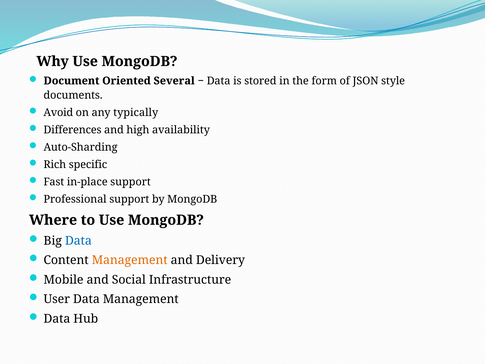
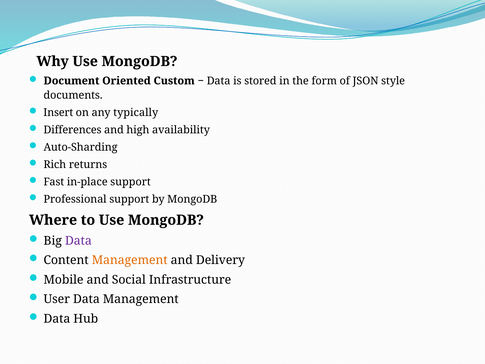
Several: Several -> Custom
Avoid: Avoid -> Insert
specific: specific -> returns
Data at (78, 241) colour: blue -> purple
